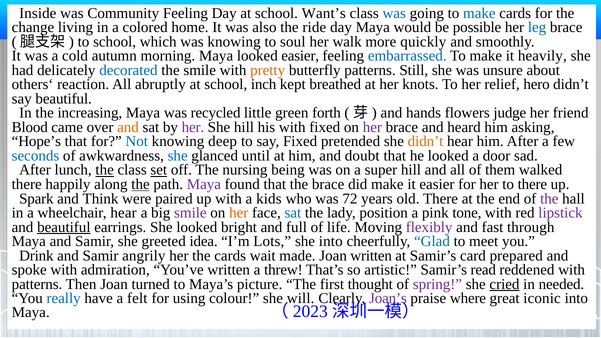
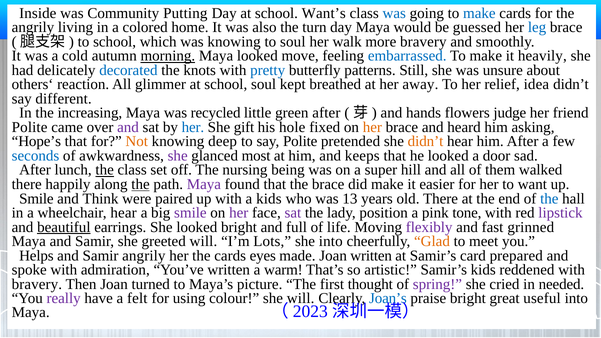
Community Feeling: Feeling -> Putting
change at (33, 27): change -> angrily
ride: ride -> turn
possible: possible -> guessed
more quickly: quickly -> bravery
morning underline: none -> present
looked easier: easier -> move
the smile: smile -> knots
pretty colour: orange -> blue
abruptly: abruptly -> glimmer
school inch: inch -> soul
knots: knots -> away
hero: hero -> idea
say beautiful: beautiful -> different
green forth: forth -> after
Blood at (30, 127): Blood -> Polite
and at (128, 127) colour: orange -> purple
her at (193, 127) colour: purple -> blue
She hill: hill -> gift
his with: with -> hole
her at (372, 127) colour: purple -> orange
Not colour: blue -> orange
say Fixed: Fixed -> Polite
she at (178, 156) colour: blue -> purple
until: until -> most
doubt: doubt -> keeps
set underline: present -> none
to there: there -> want
Spark at (36, 199): Spark -> Smile
72: 72 -> 13
the at (549, 199) colour: purple -> blue
her at (239, 213) colour: orange -> purple
sat at (293, 213) colour: blue -> purple
through: through -> grinned
greeted idea: idea -> will
Glad colour: blue -> orange
Drink: Drink -> Helps
wait: wait -> eyes
threw: threw -> warm
Samir’s read: read -> kids
patterns at (37, 284): patterns -> bravery
cried underline: present -> none
really colour: blue -> purple
Joan’s colour: purple -> blue
praise where: where -> bright
iconic: iconic -> useful
